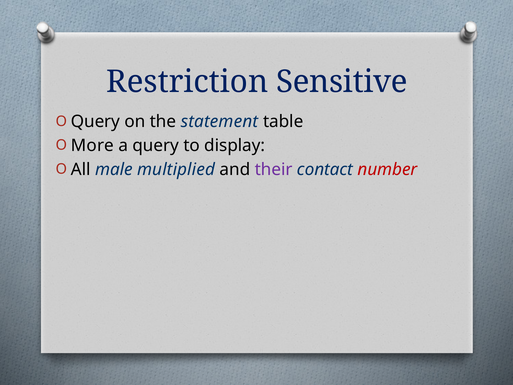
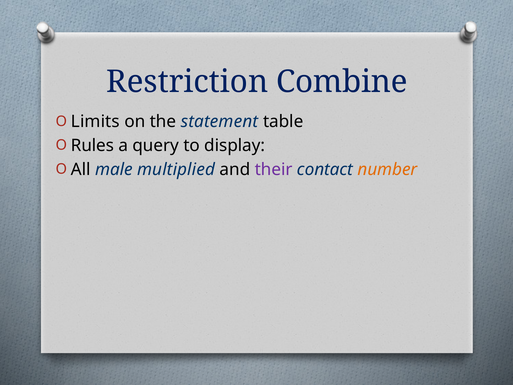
Sensitive: Sensitive -> Combine
Query at (95, 122): Query -> Limits
More: More -> Rules
number colour: red -> orange
